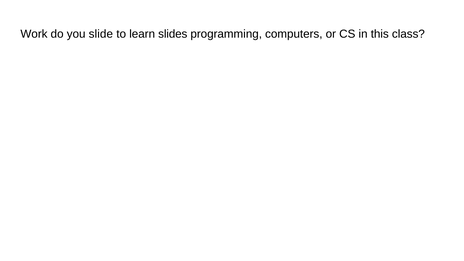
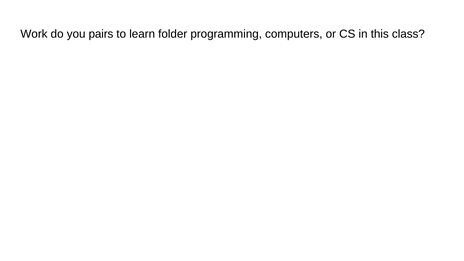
slide: slide -> pairs
slides: slides -> folder
